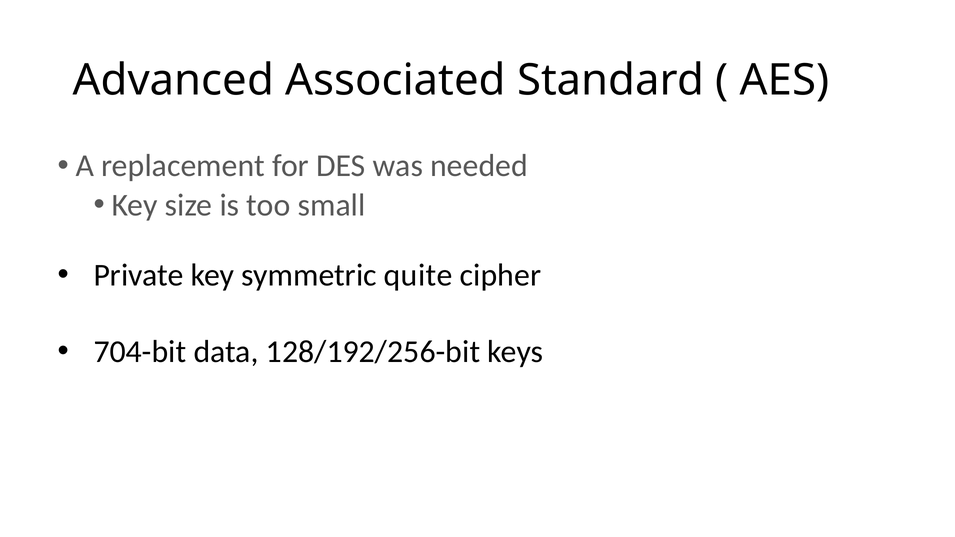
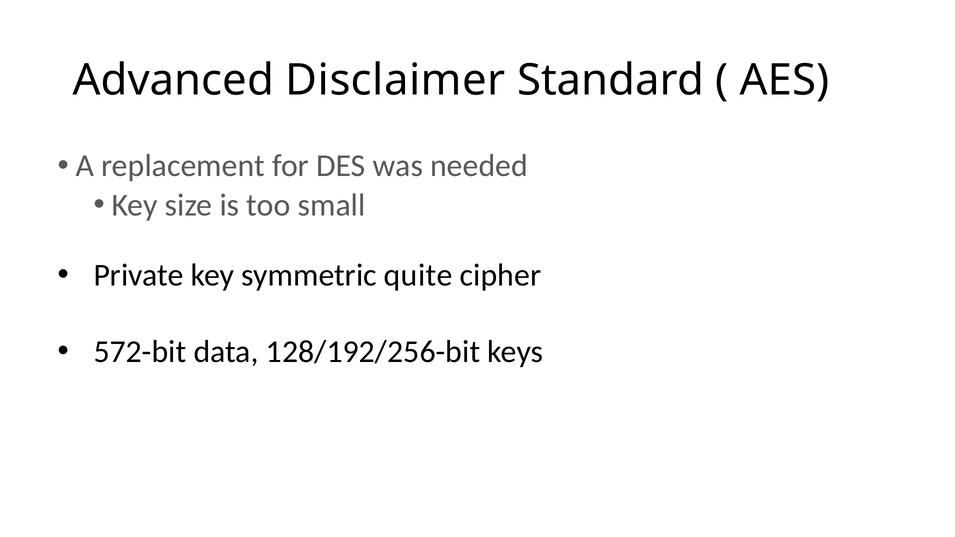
Associated: Associated -> Disclaimer
704-bit: 704-bit -> 572-bit
